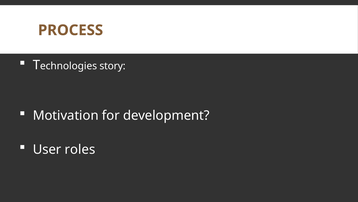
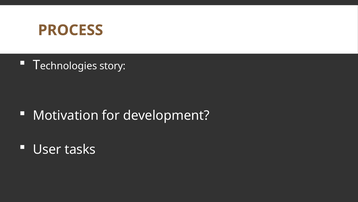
roles: roles -> tasks
